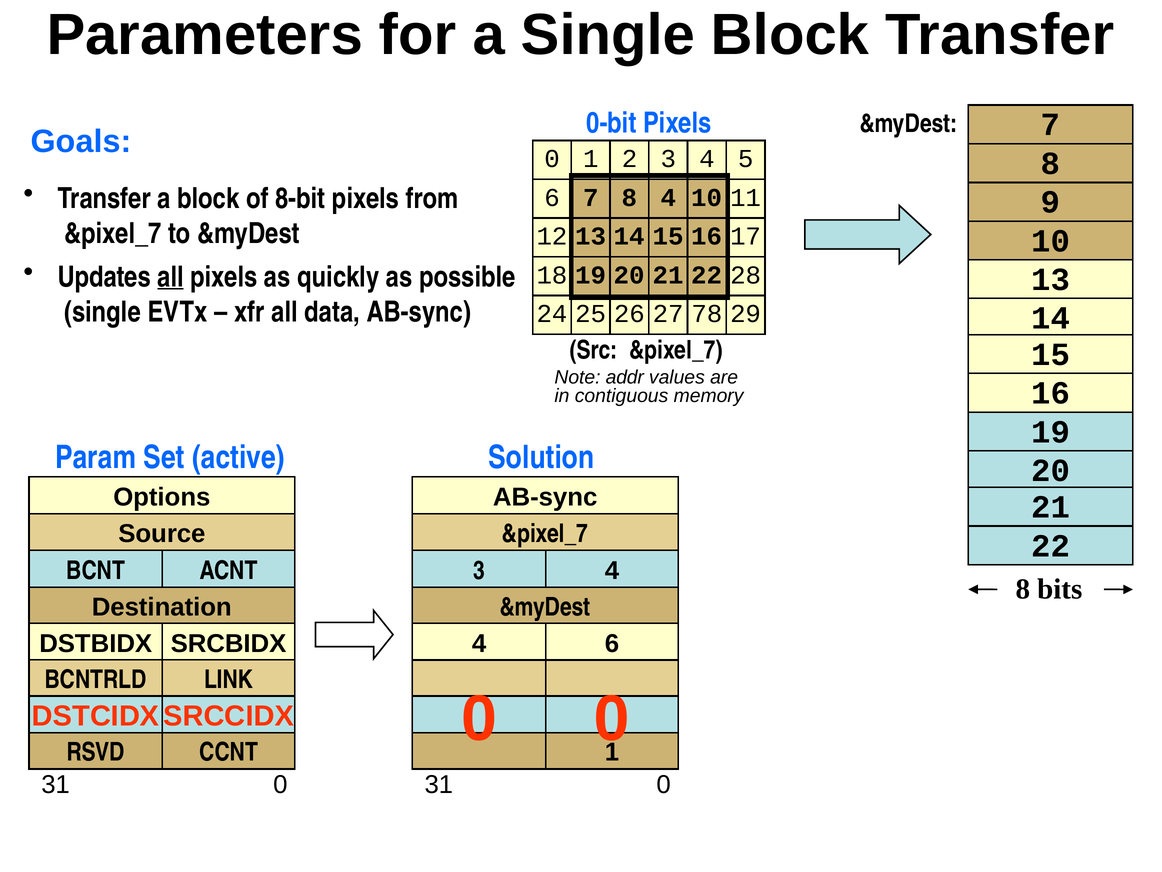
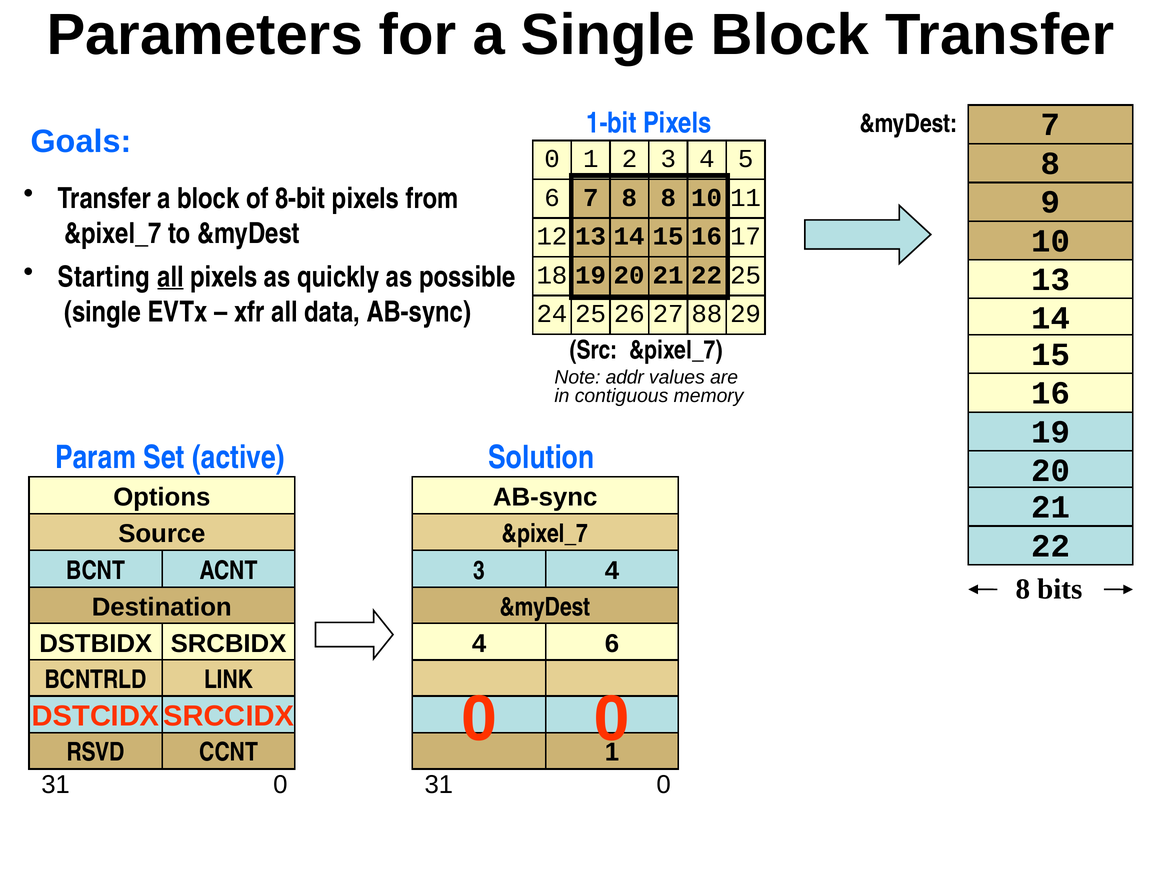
0-bit: 0-bit -> 1-bit
8 4: 4 -> 8
Updates: Updates -> Starting
22 28: 28 -> 25
78: 78 -> 88
